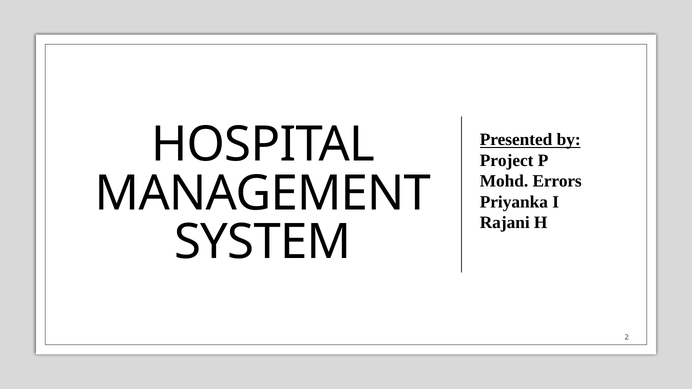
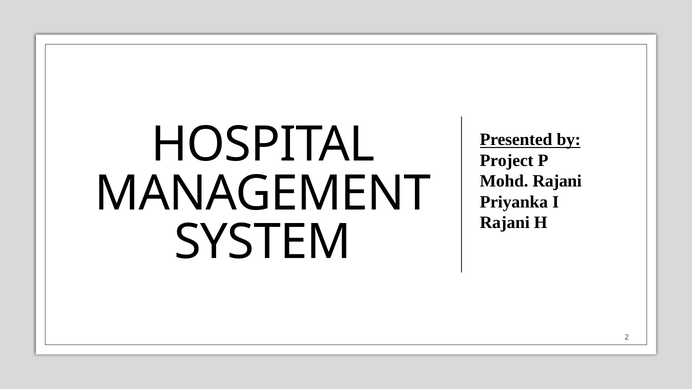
Mohd Errors: Errors -> Rajani
